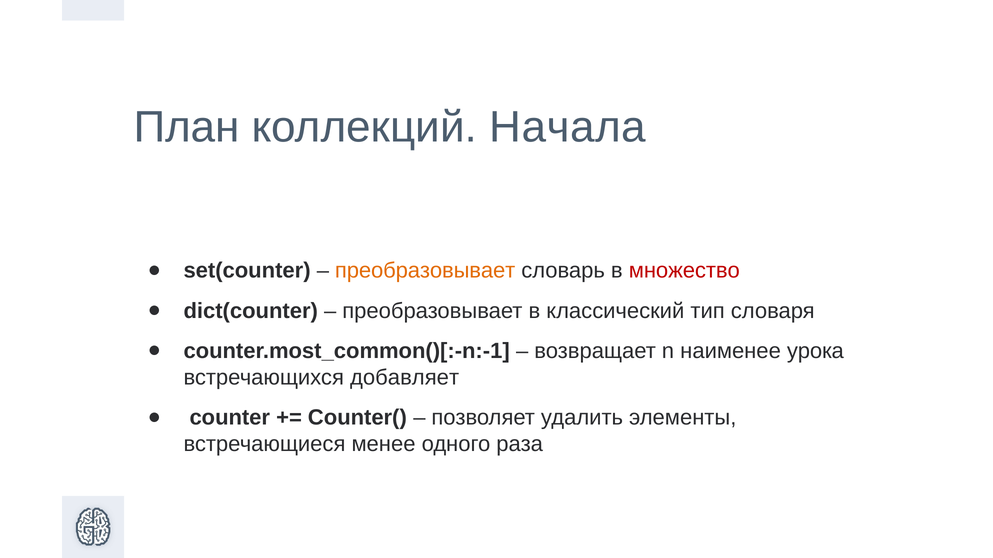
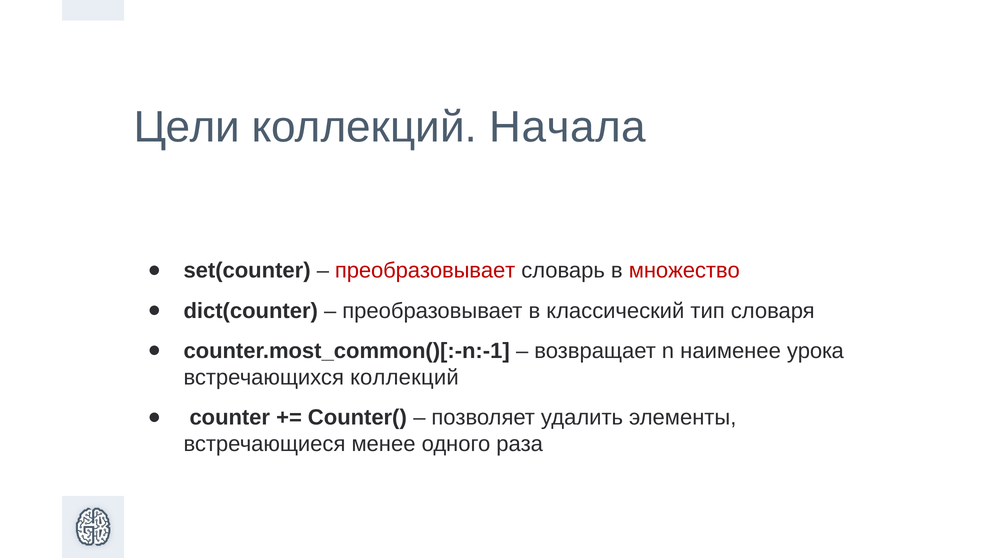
План: План -> Цели
преобразовывает at (425, 271) colour: orange -> red
встречающихся добавляет: добавляет -> коллекций
